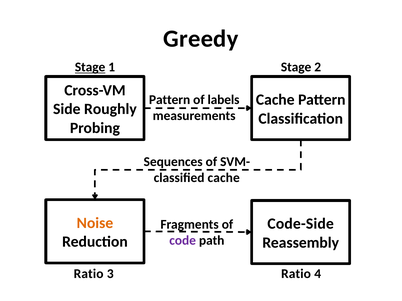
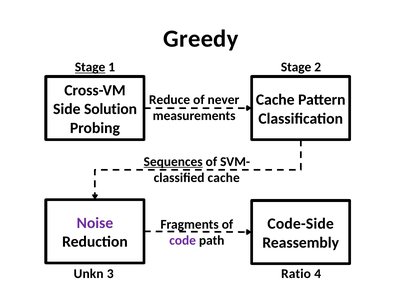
Pattern at (170, 100): Pattern -> Reduce
labels: labels -> never
Roughly: Roughly -> Solution
Sequences underline: none -> present
Noise colour: orange -> purple
Ratio at (89, 274): Ratio -> Unkn
